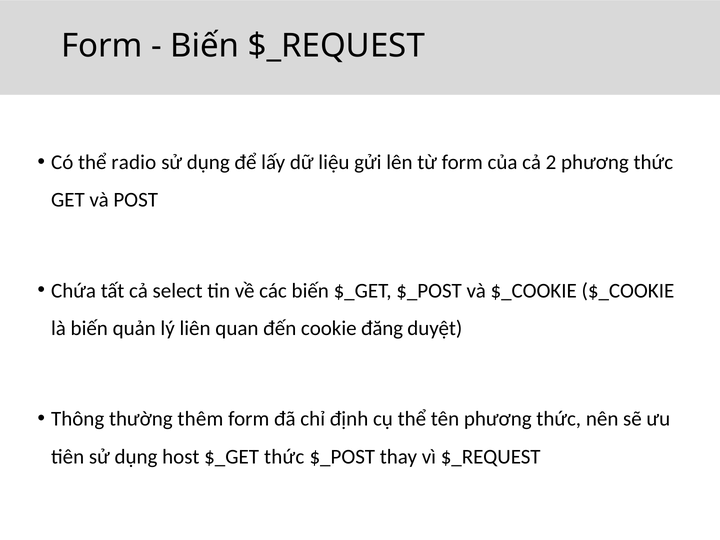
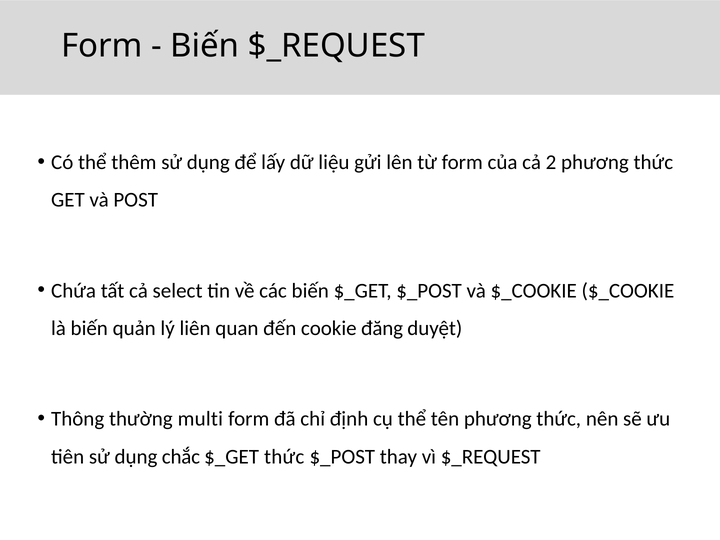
radio: radio -> thêm
thêm: thêm -> multi
host: host -> chắc
